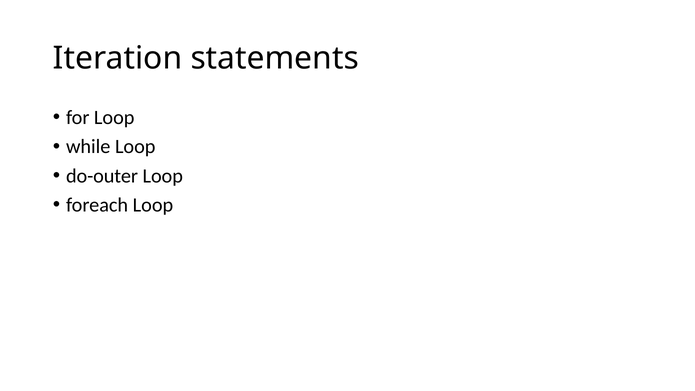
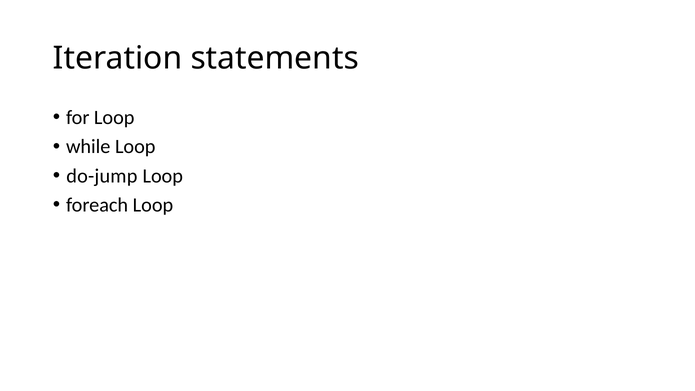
do-outer: do-outer -> do-jump
